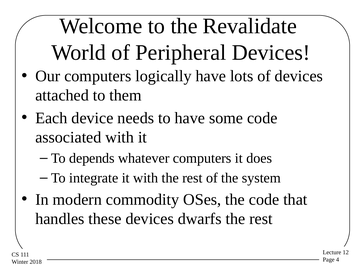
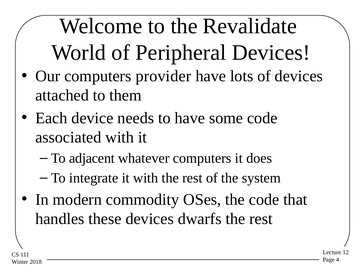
logically: logically -> provider
depends: depends -> adjacent
